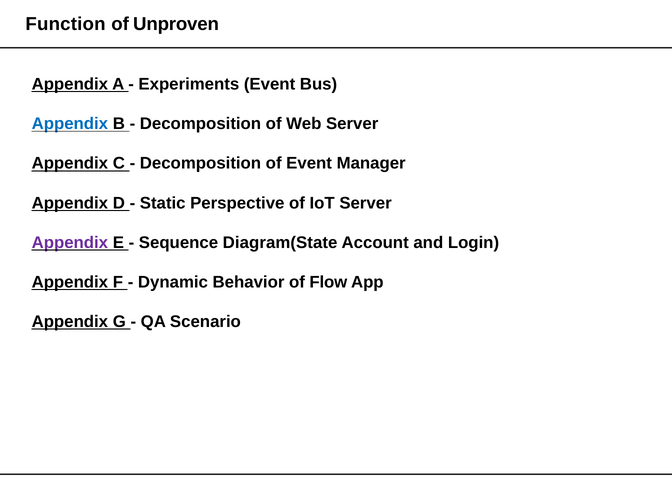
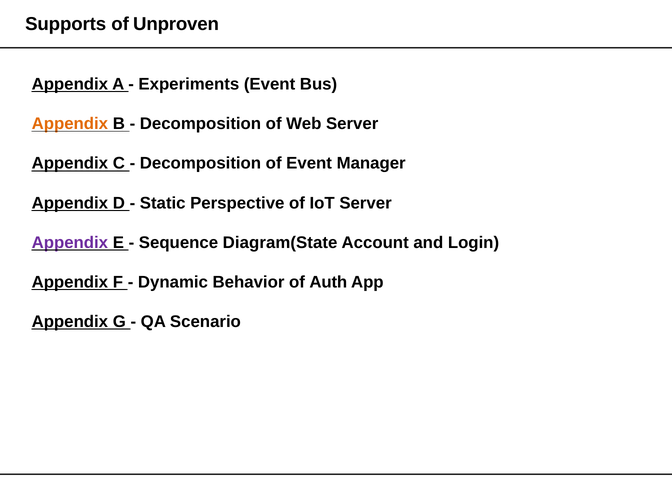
Function: Function -> Supports
Appendix at (70, 124) colour: blue -> orange
Flow: Flow -> Auth
